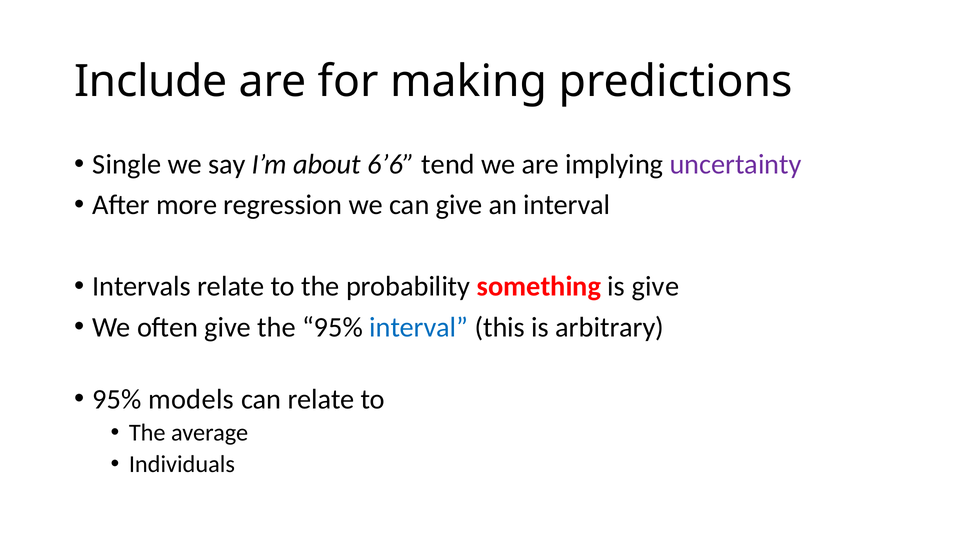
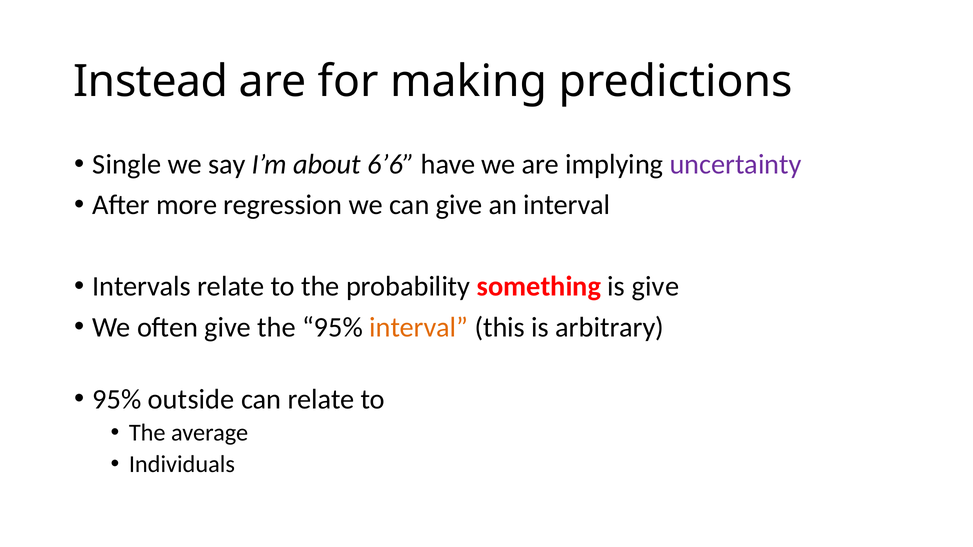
Include: Include -> Instead
tend: tend -> have
interval at (419, 327) colour: blue -> orange
models: models -> outside
